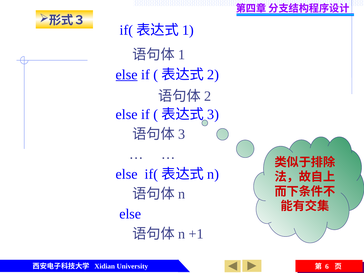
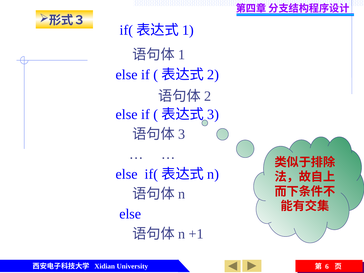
else at (127, 75) underline: present -> none
